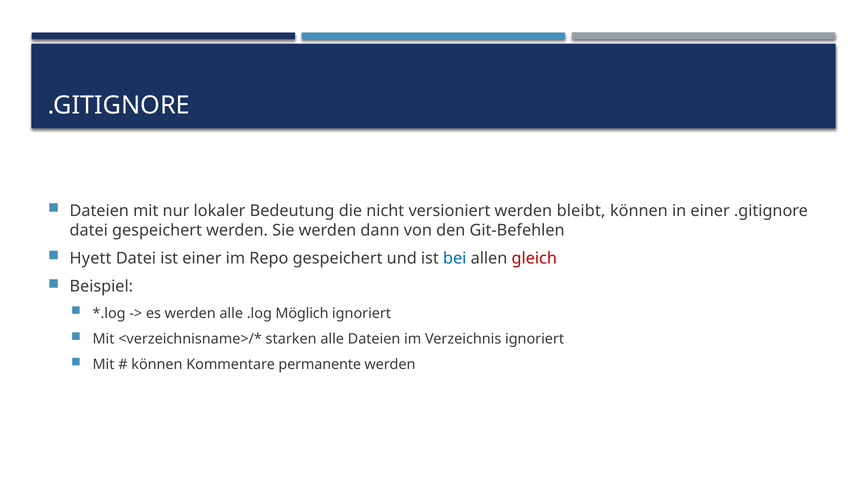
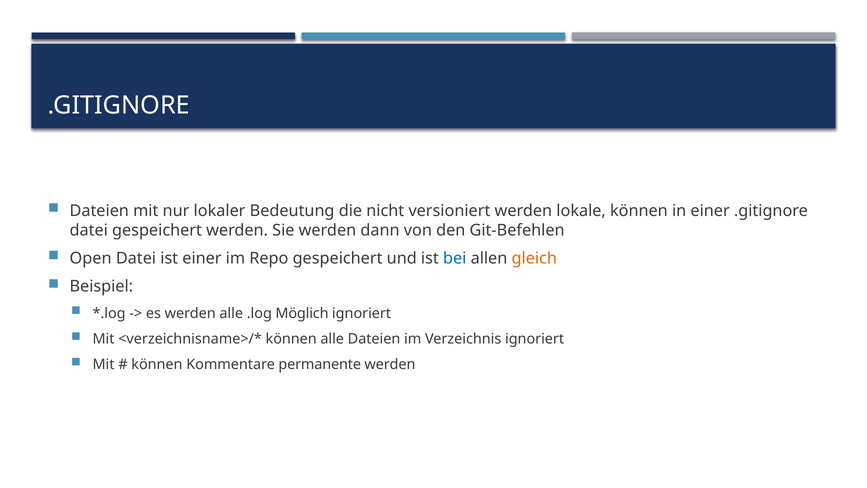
bleibt: bleibt -> lokale
Hyett: Hyett -> Open
gleich colour: red -> orange
starken at (291, 339): starken -> können
